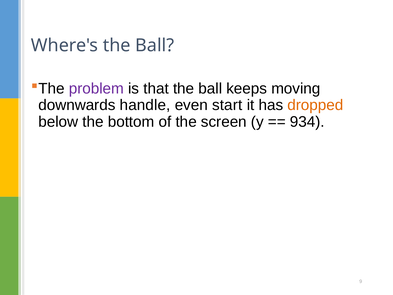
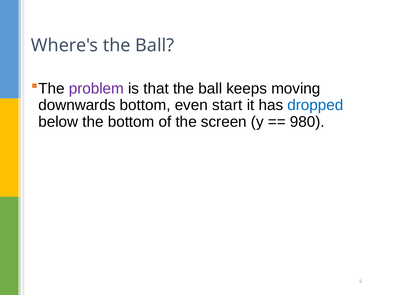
downwards handle: handle -> bottom
dropped colour: orange -> blue
934: 934 -> 980
